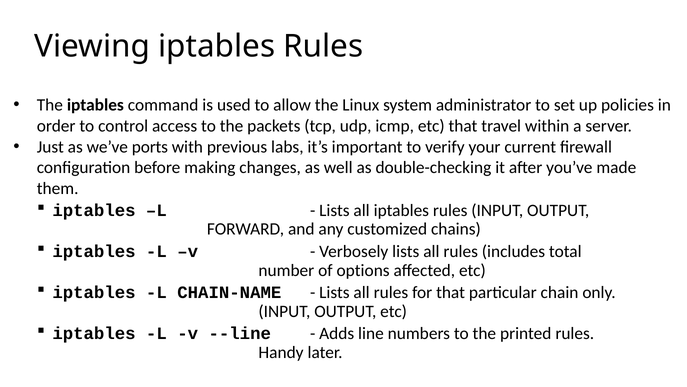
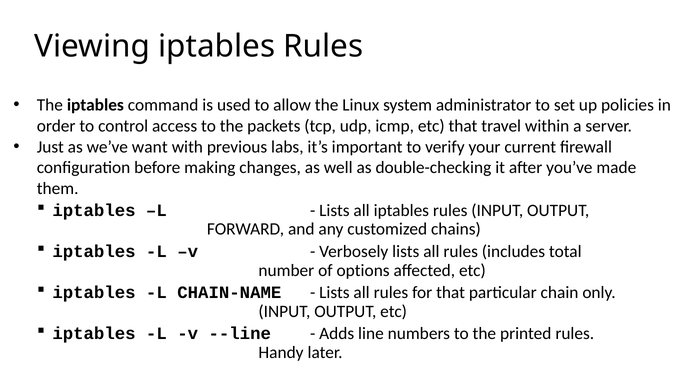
ports: ports -> want
